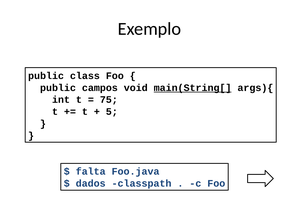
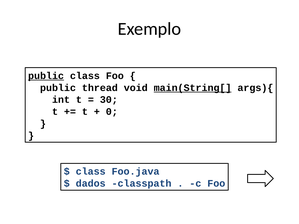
public at (46, 76) underline: none -> present
campos: campos -> thread
75: 75 -> 30
5: 5 -> 0
falta at (91, 172): falta -> class
